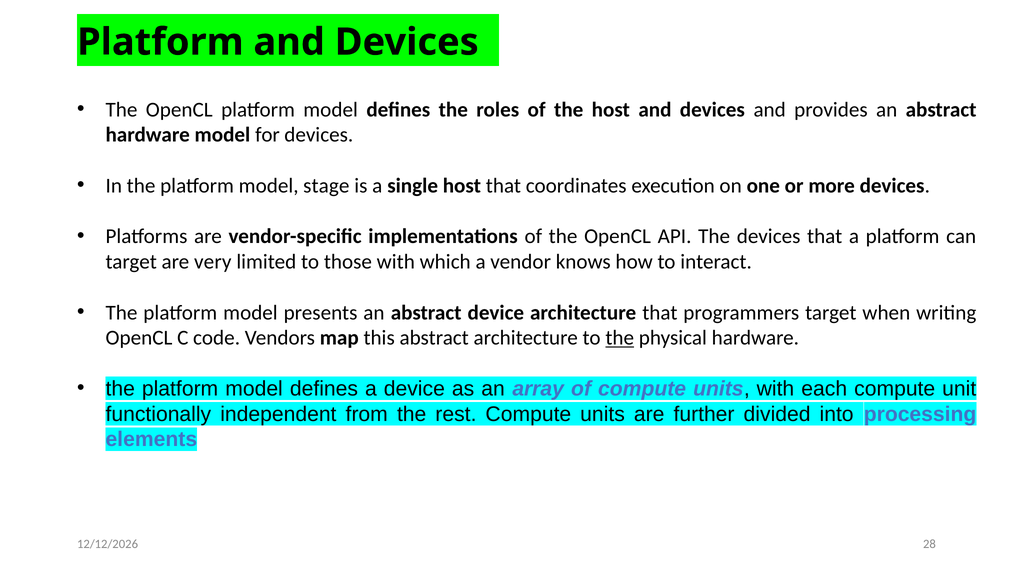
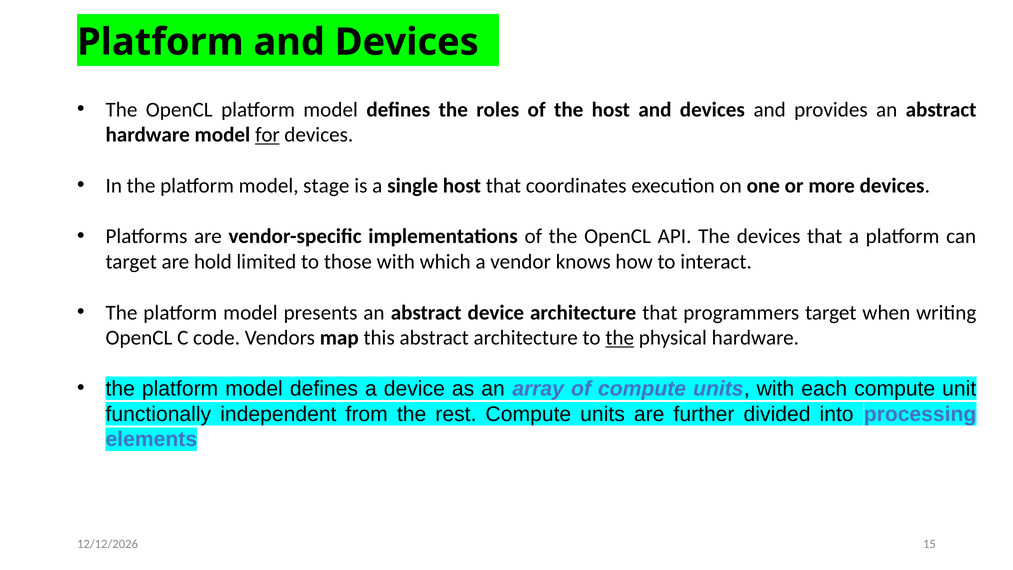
for underline: none -> present
very: very -> hold
28: 28 -> 15
